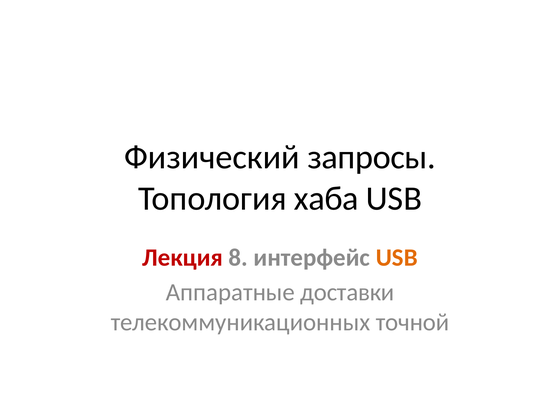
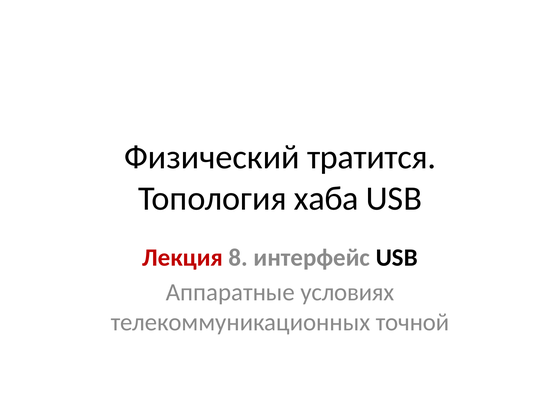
запросы: запросы -> тратится
USB at (397, 257) colour: orange -> black
доставки: доставки -> условиях
